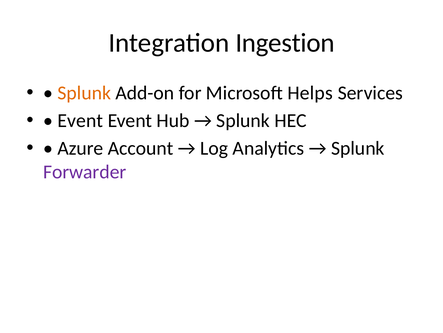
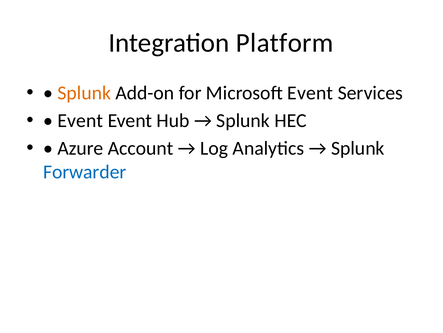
Ingestion: Ingestion -> Platform
Microsoft Helps: Helps -> Event
Forwarder colour: purple -> blue
